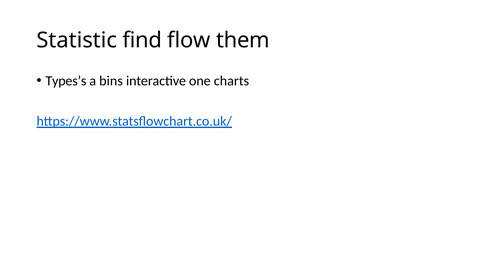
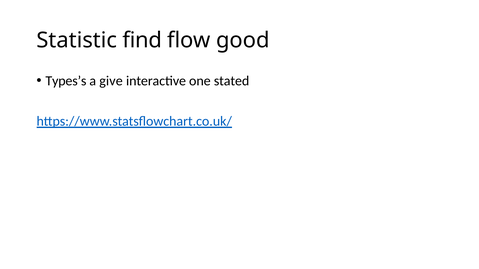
them: them -> good
bins: bins -> give
charts: charts -> stated
